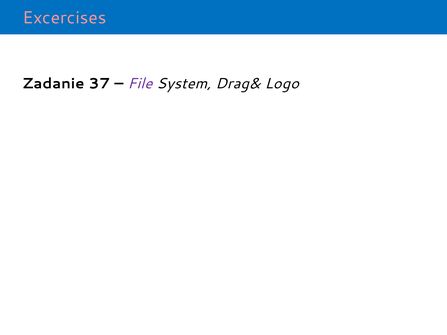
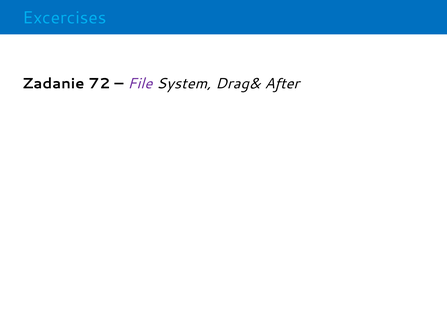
Excercises colour: pink -> light blue
37: 37 -> 72
Logo: Logo -> After
